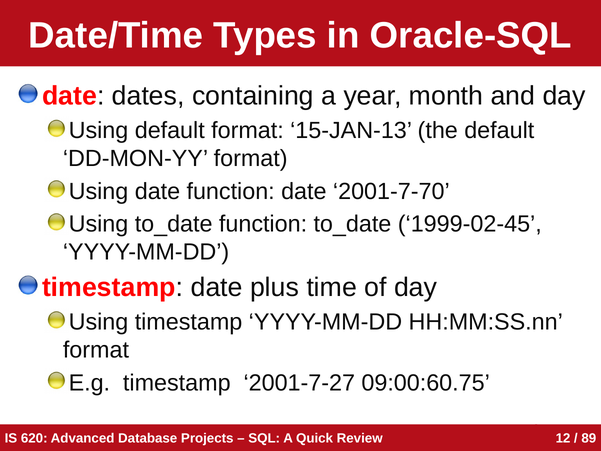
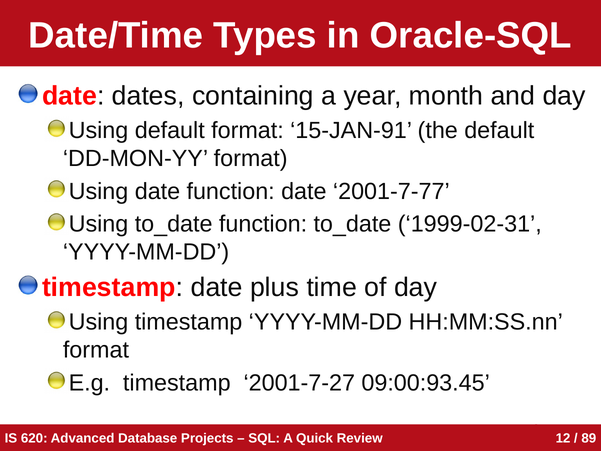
15-JAN-13: 15-JAN-13 -> 15-JAN-91
2001-7-70: 2001-7-70 -> 2001-7-77
1999-02-45: 1999-02-45 -> 1999-02-31
09:00:60.75: 09:00:60.75 -> 09:00:93.45
